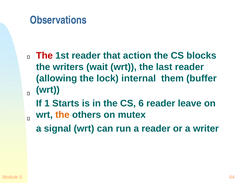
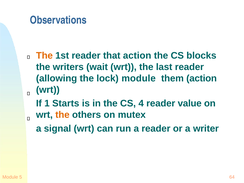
The at (44, 56) colour: red -> orange
lock internal: internal -> module
them buffer: buffer -> action
6: 6 -> 4
leave: leave -> value
